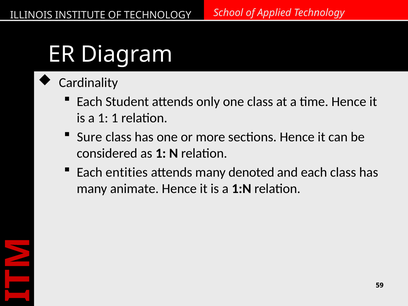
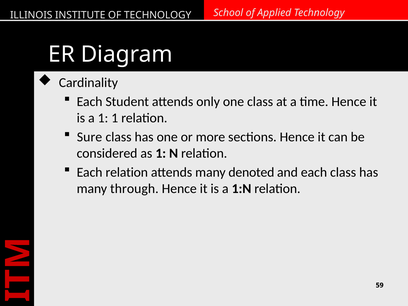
Each entities: entities -> relation
animate: animate -> through
